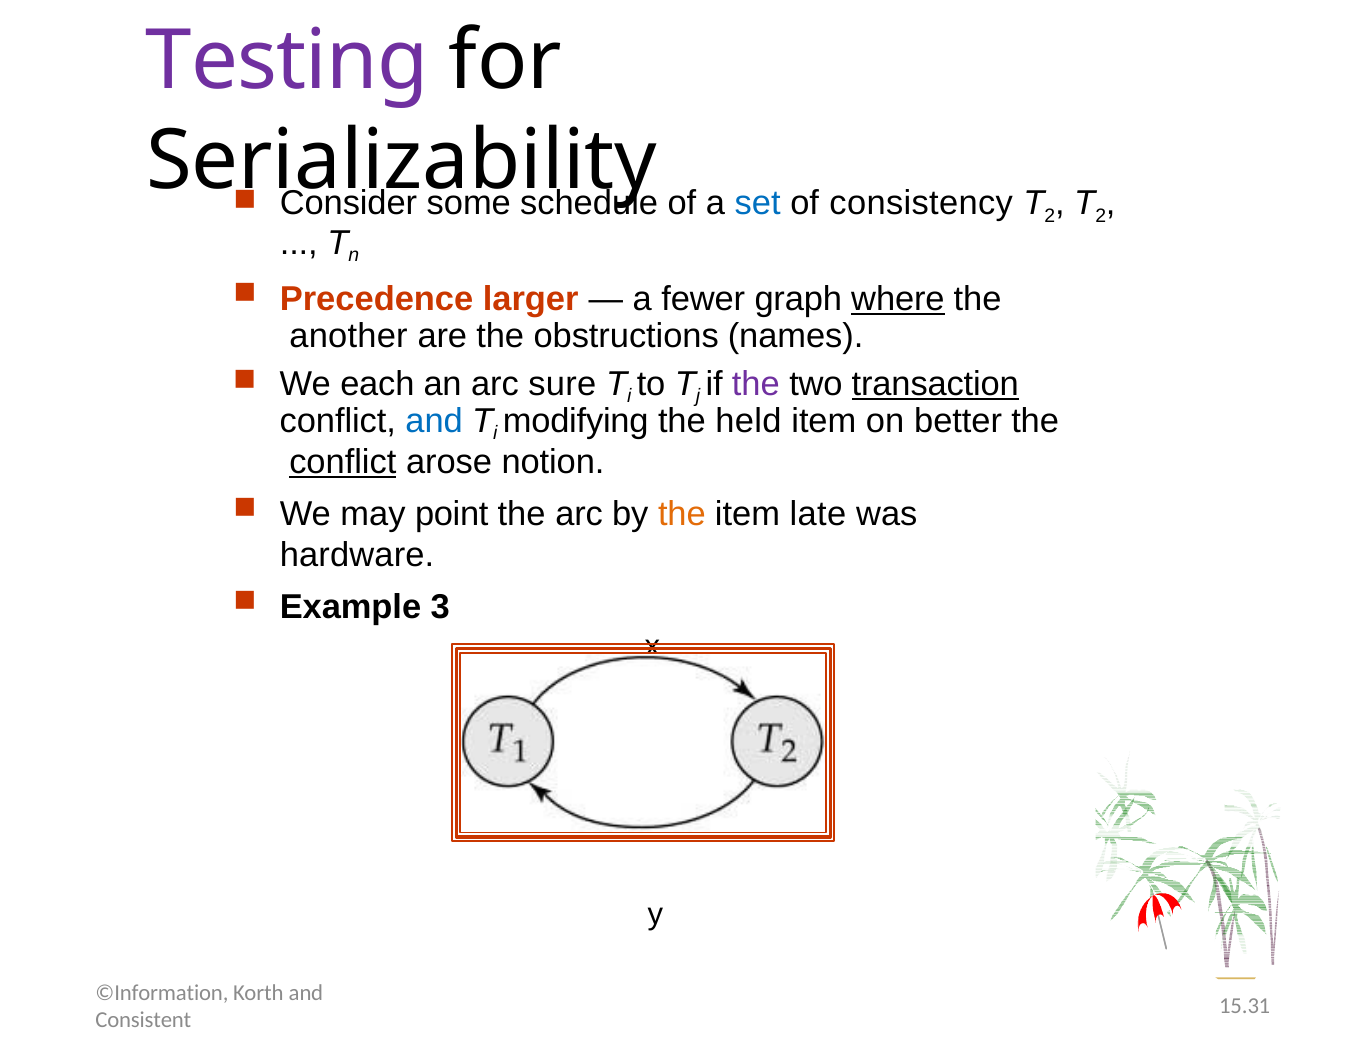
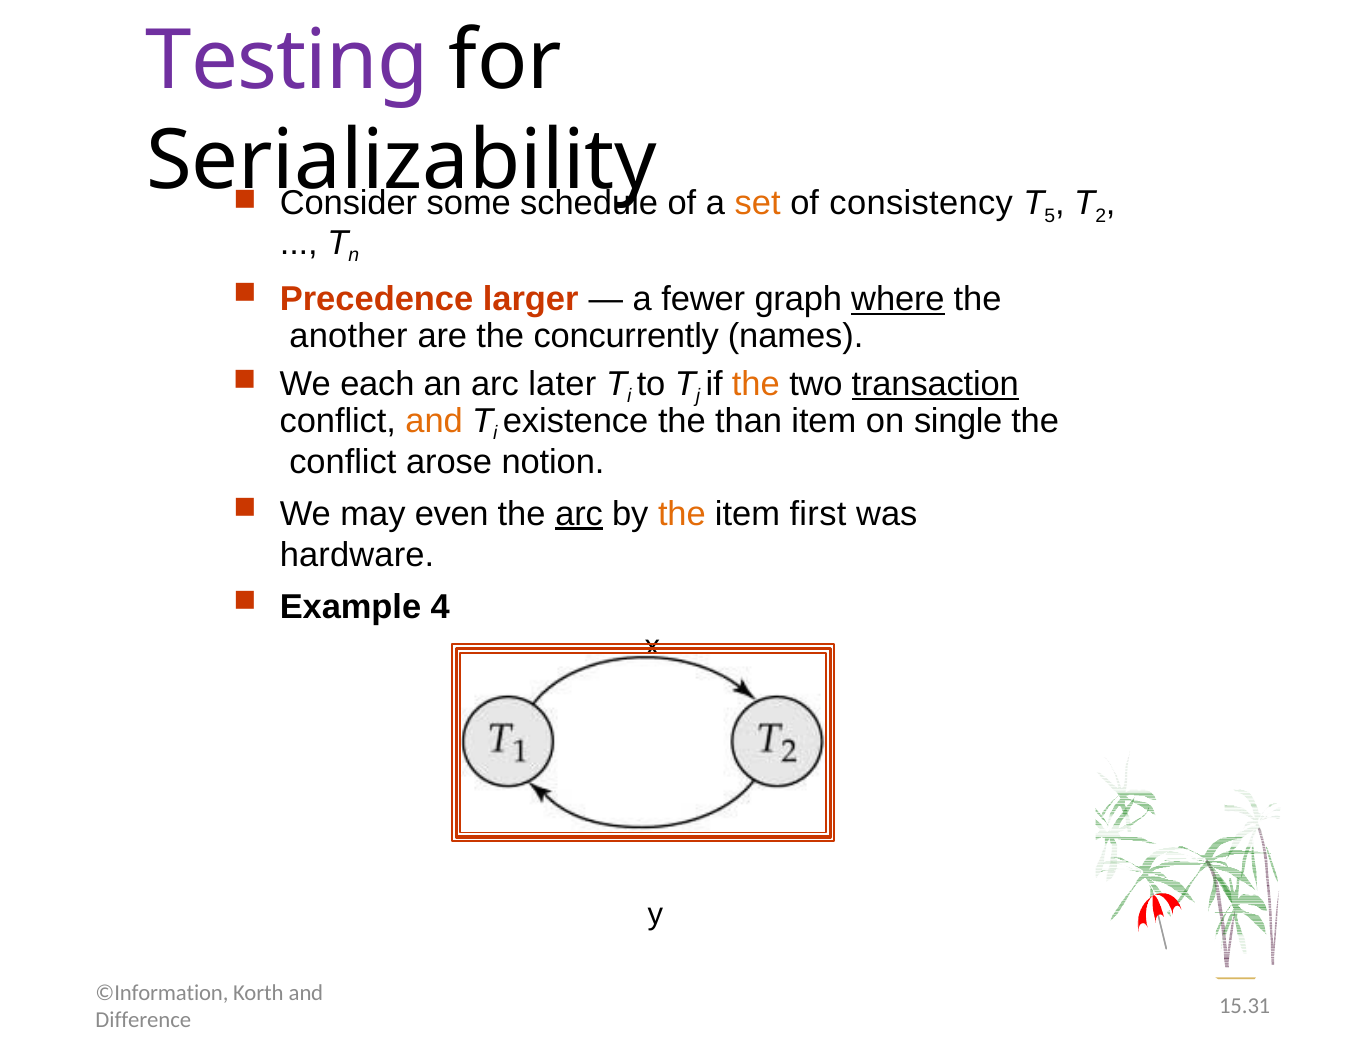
set colour: blue -> orange
2 at (1050, 216): 2 -> 5
obstructions: obstructions -> concurrently
sure: sure -> later
the at (756, 384) colour: purple -> orange
and at (434, 421) colour: blue -> orange
modifying: modifying -> existence
held: held -> than
better: better -> single
conflict at (343, 463) underline: present -> none
point: point -> even
arc at (579, 514) underline: none -> present
late: late -> first
3: 3 -> 4
Consistent: Consistent -> Difference
